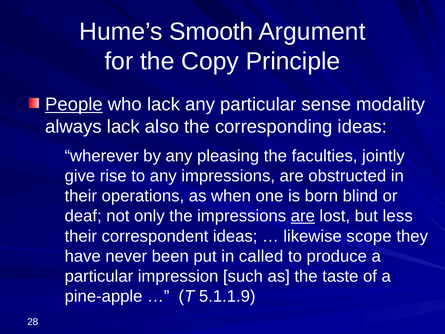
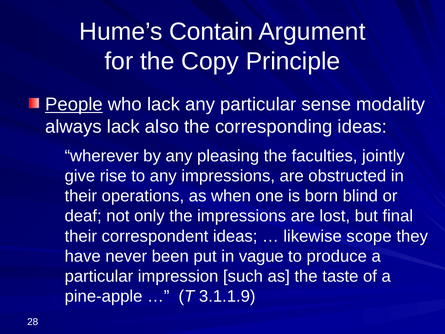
Smooth: Smooth -> Contain
are at (303, 216) underline: present -> none
less: less -> final
called: called -> vague
5.1.1.9: 5.1.1.9 -> 3.1.1.9
